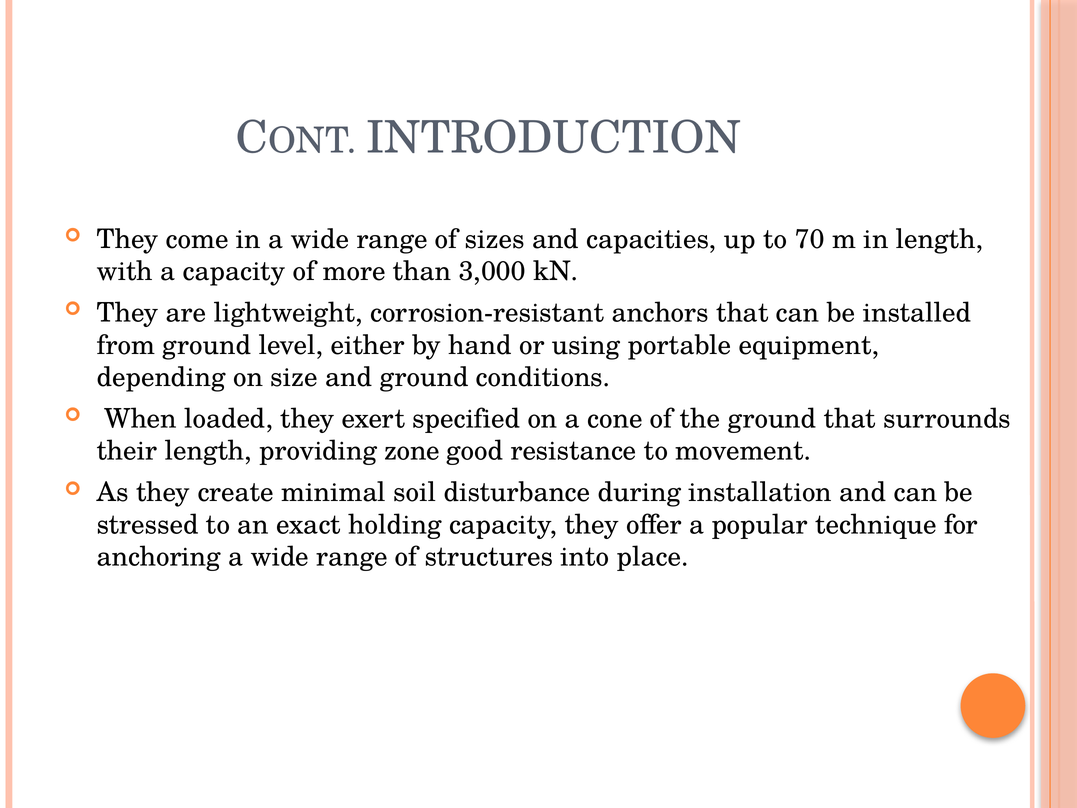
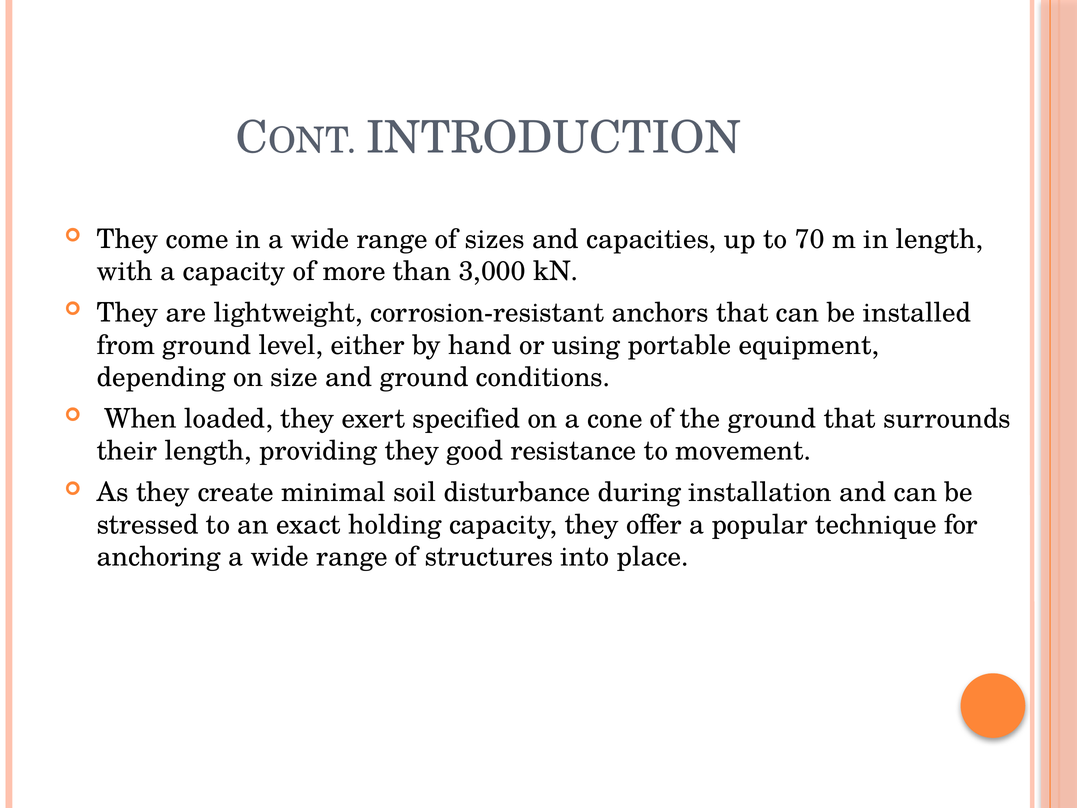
providing zone: zone -> they
